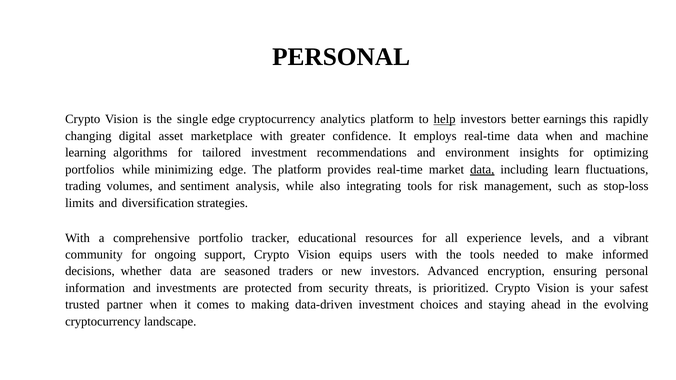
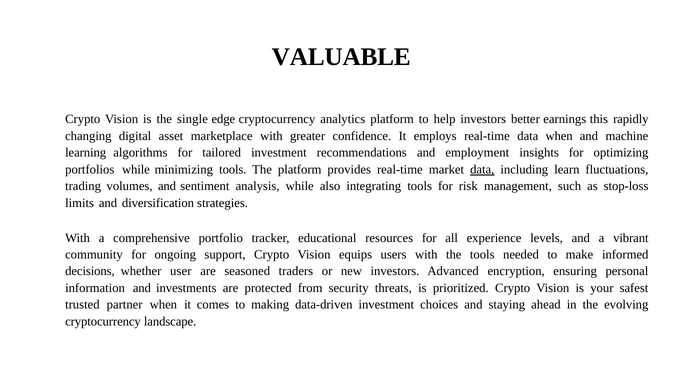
PERSONAL at (341, 57): PERSONAL -> VALUABLE
help underline: present -> none
environment: environment -> employment
minimizing edge: edge -> tools
whether data: data -> user
